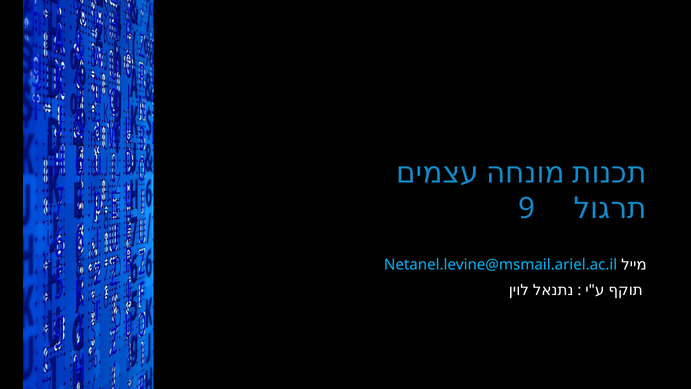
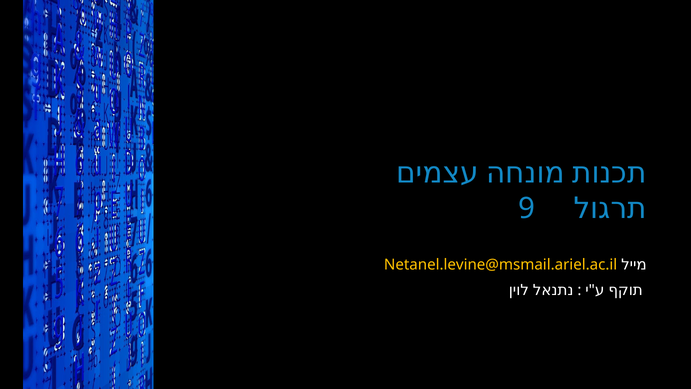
Netanel.levine@msmail.ariel.ac.il colour: light blue -> yellow
